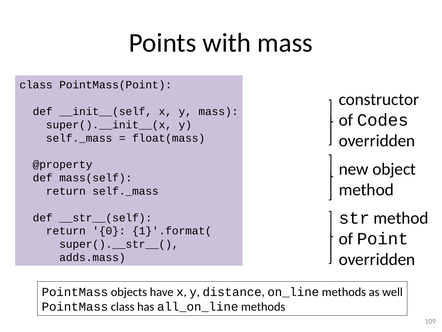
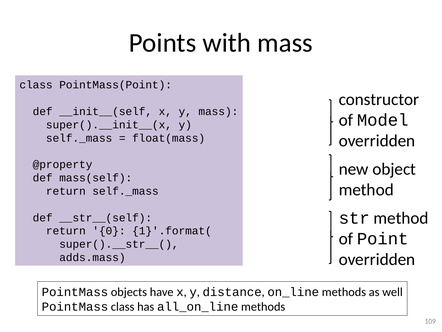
Codes: Codes -> Model
